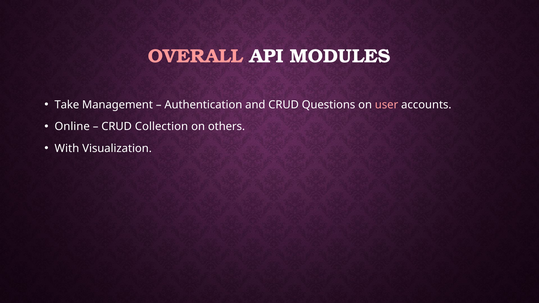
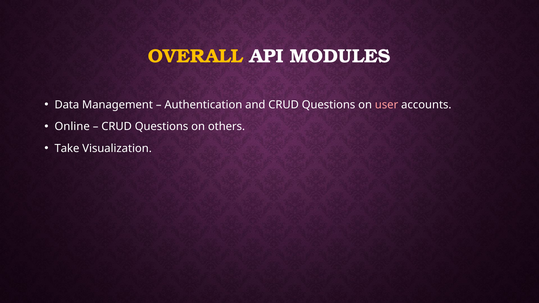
OVERALL colour: pink -> yellow
Take: Take -> Data
Collection at (161, 127): Collection -> Questions
With: With -> Take
